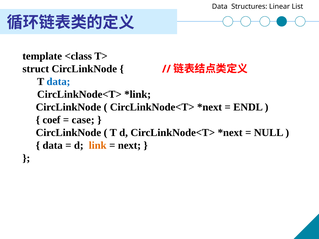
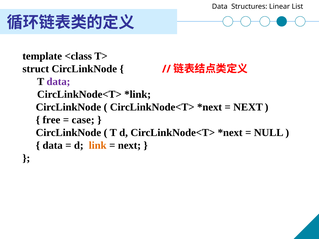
data at (58, 82) colour: blue -> purple
ENDL at (248, 107): ENDL -> NEXT
coef: coef -> free
